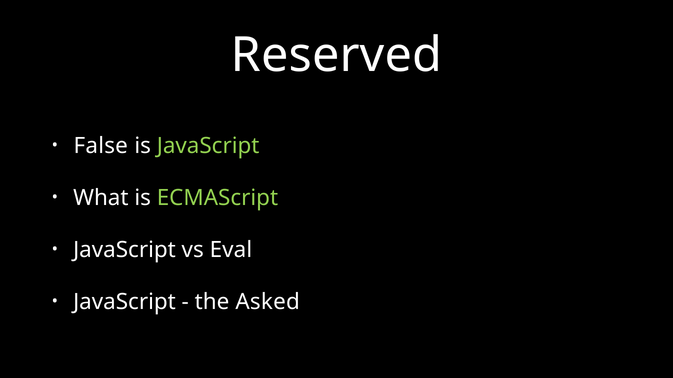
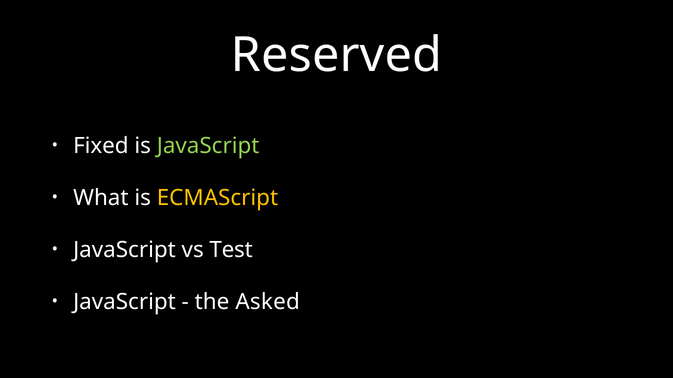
False: False -> Fixed
ECMAScript colour: light green -> yellow
Eval: Eval -> Test
